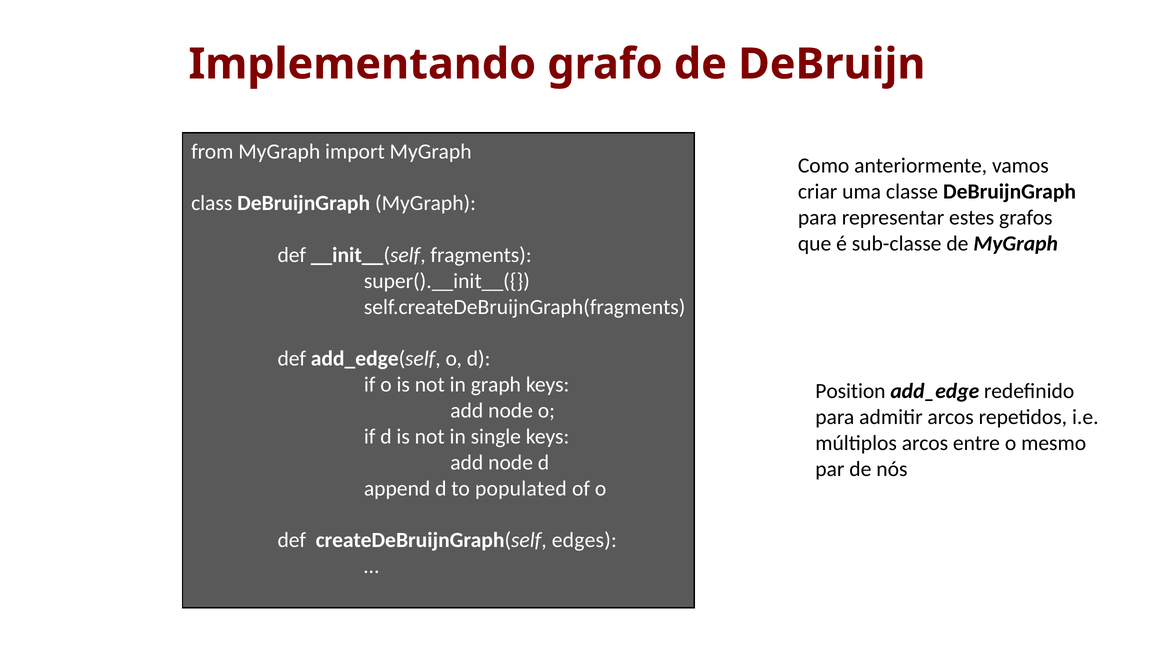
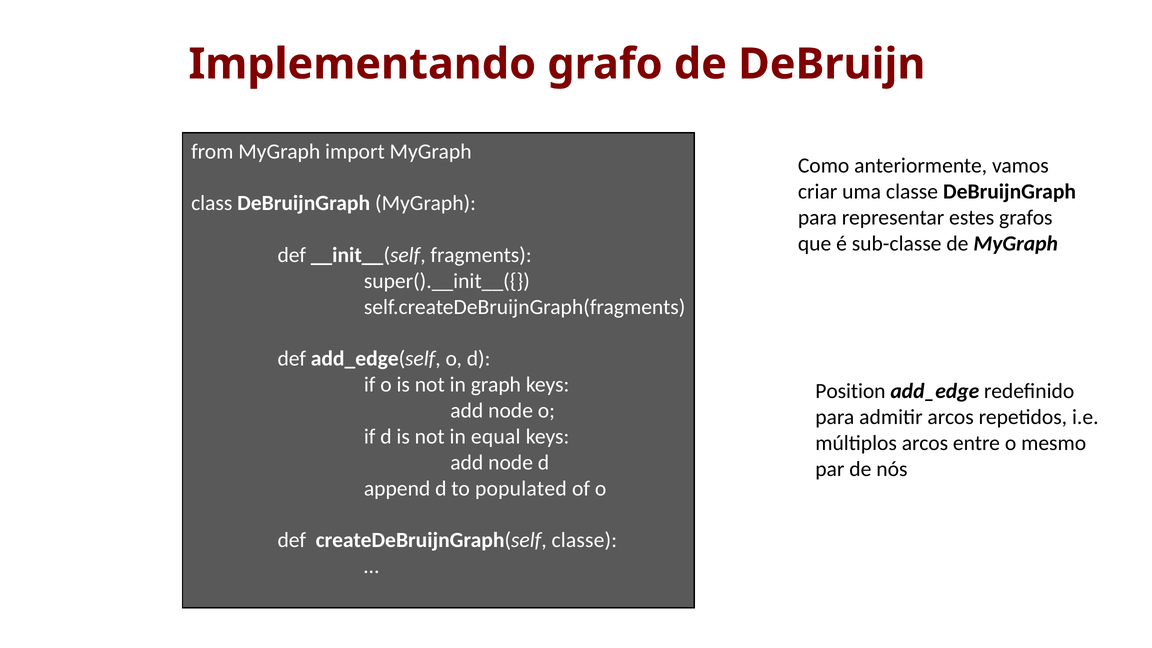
single: single -> equal
createDeBruijnGraph(self edges: edges -> classe
